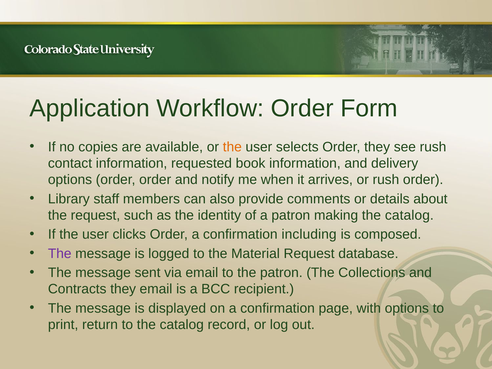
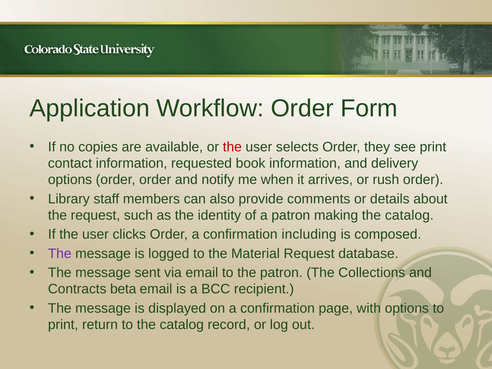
the at (232, 147) colour: orange -> red
see rush: rush -> print
Contracts they: they -> beta
